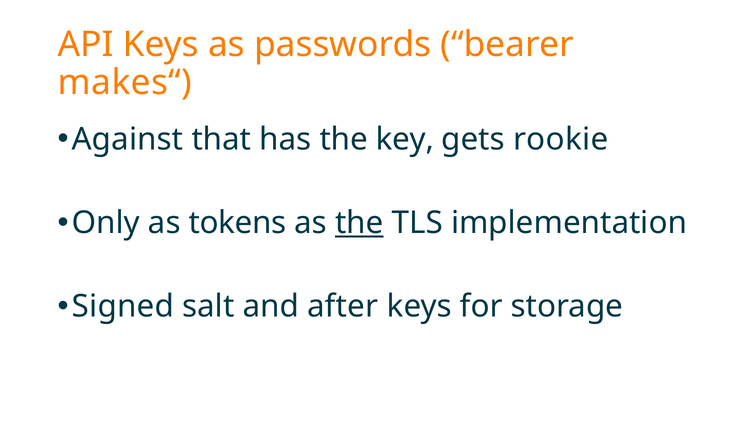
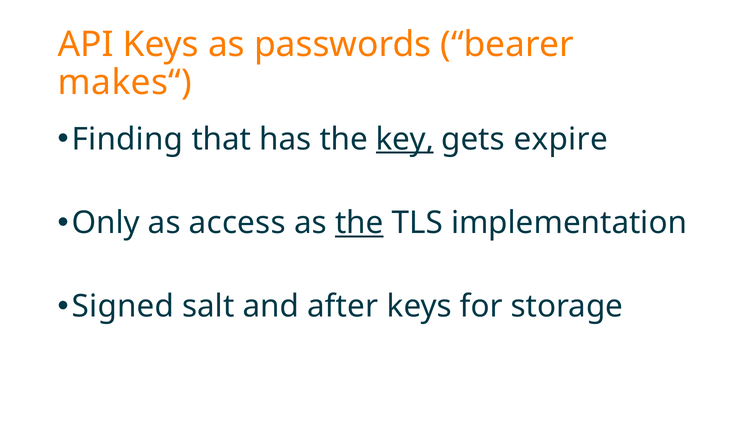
Against: Against -> Finding
key underline: none -> present
rookie: rookie -> expire
tokens: tokens -> access
